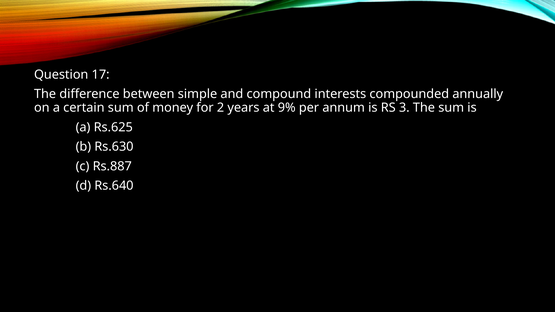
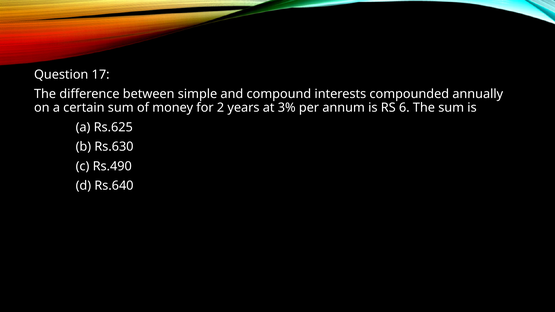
9%: 9% -> 3%
3: 3 -> 6
Rs.887: Rs.887 -> Rs.490
